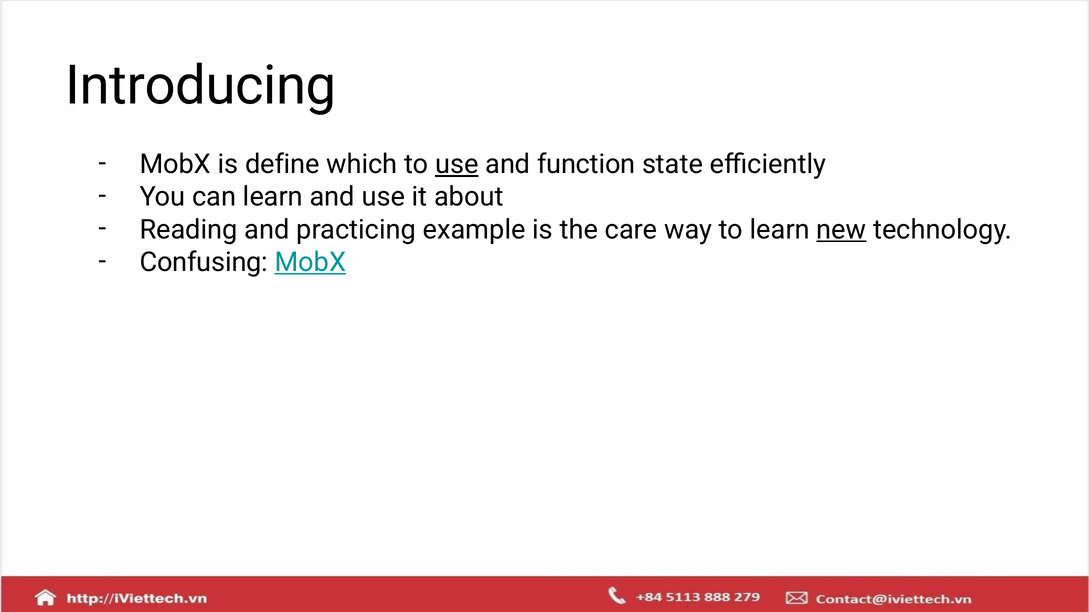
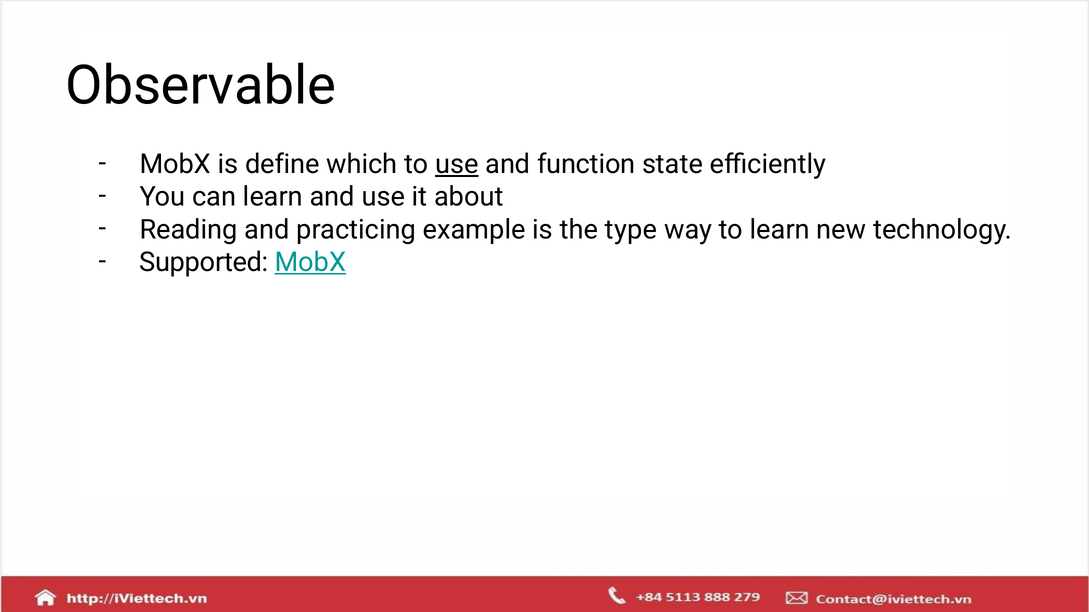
Introducing: Introducing -> Observable
care: care -> type
new underline: present -> none
Confusing: Confusing -> Supported
